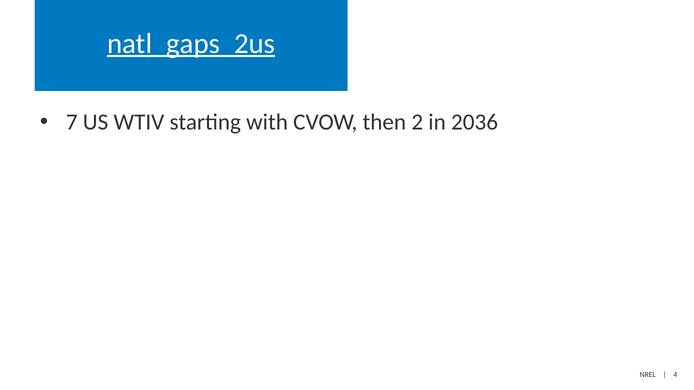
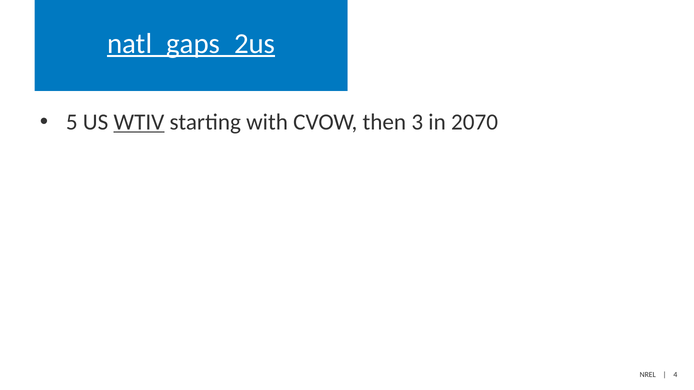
7: 7 -> 5
WTIV underline: none -> present
2: 2 -> 3
2036: 2036 -> 2070
